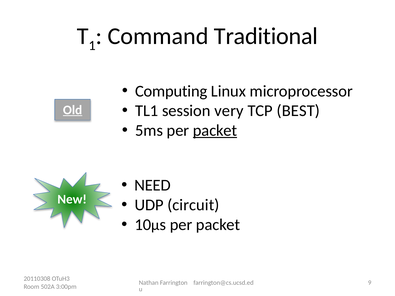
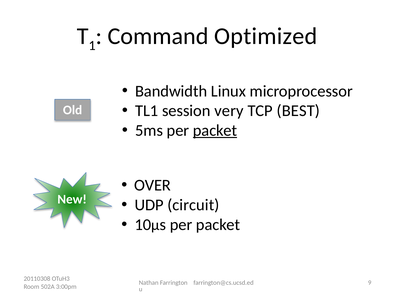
Traditional: Traditional -> Optimized
Computing: Computing -> Bandwidth
Old underline: present -> none
NEED: NEED -> OVER
